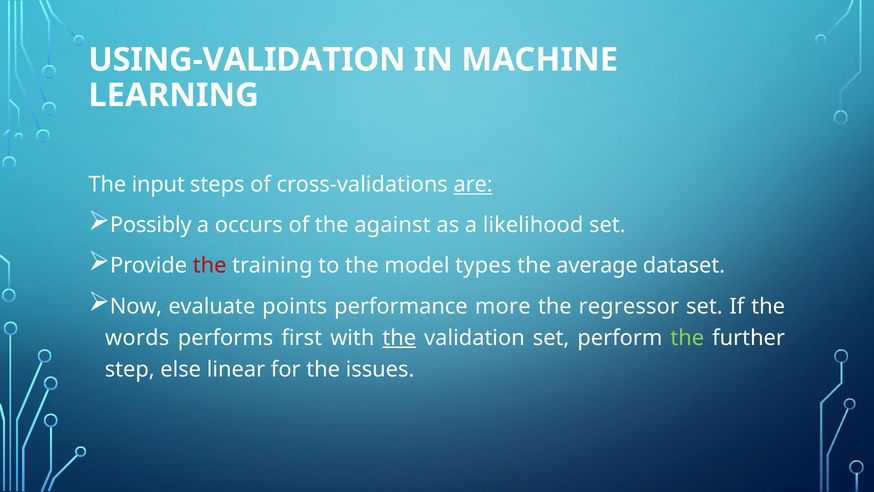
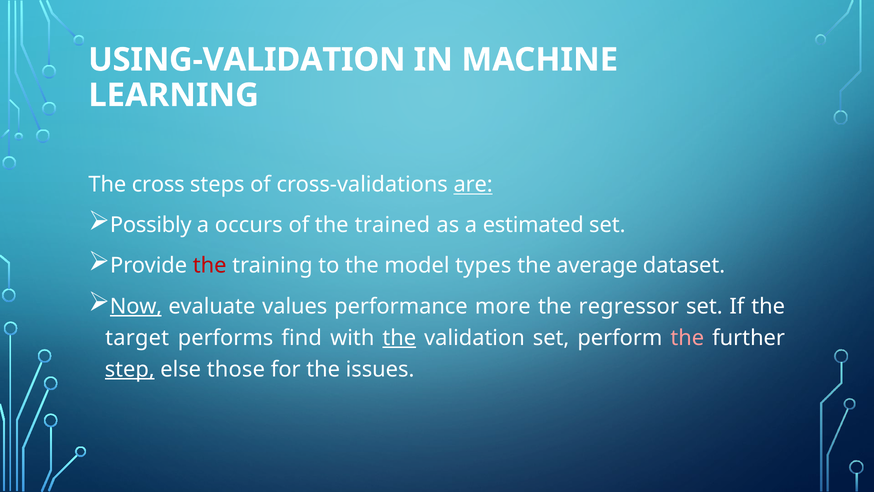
input: input -> cross
against: against -> trained
likelihood: likelihood -> estimated
Now underline: none -> present
points: points -> values
words: words -> target
first: first -> find
the at (687, 338) colour: light green -> pink
step underline: none -> present
linear: linear -> those
